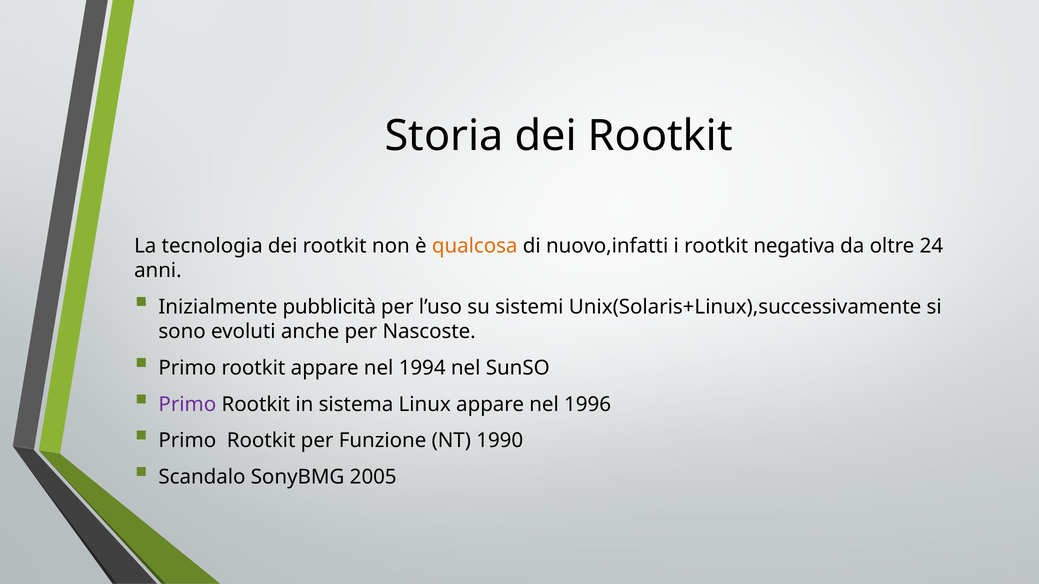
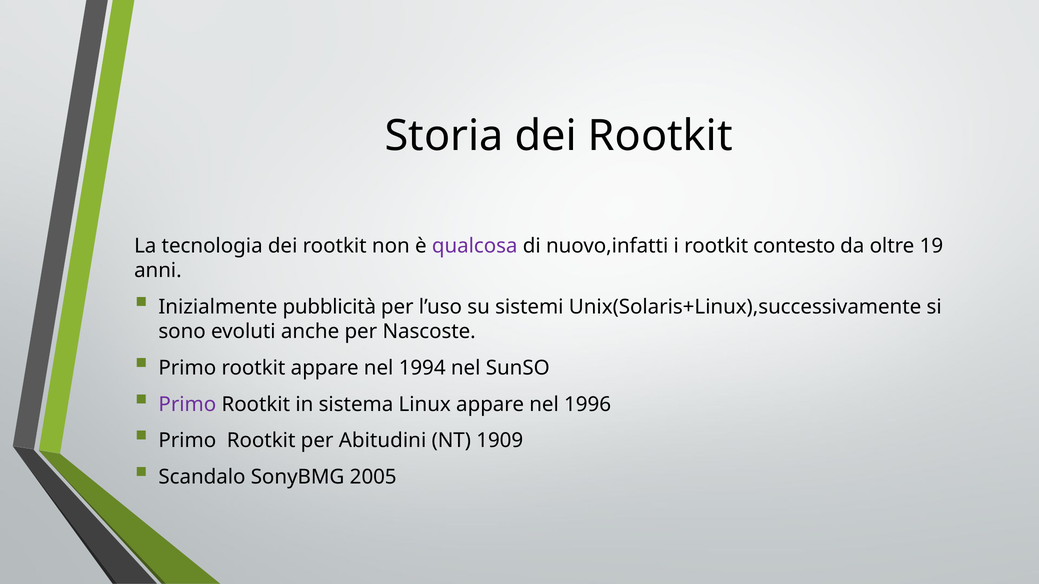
qualcosa colour: orange -> purple
negativa: negativa -> contesto
24: 24 -> 19
Funzione: Funzione -> Abitudini
1990: 1990 -> 1909
